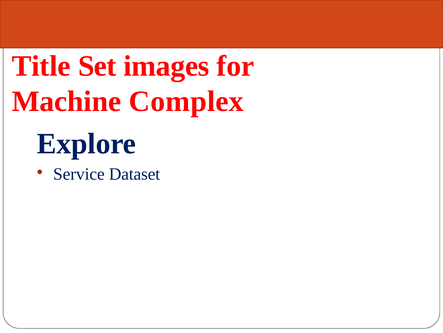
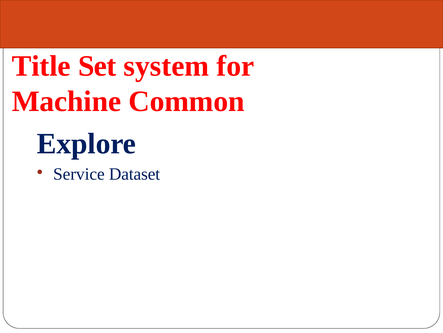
images: images -> system
Complex: Complex -> Common
